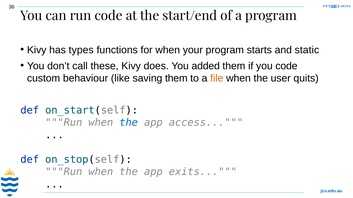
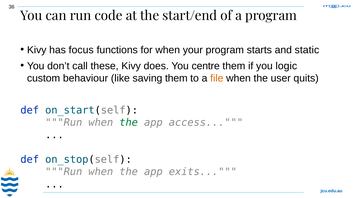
types: types -> focus
added: added -> centre
you code: code -> logic
the at (129, 123) colour: blue -> green
